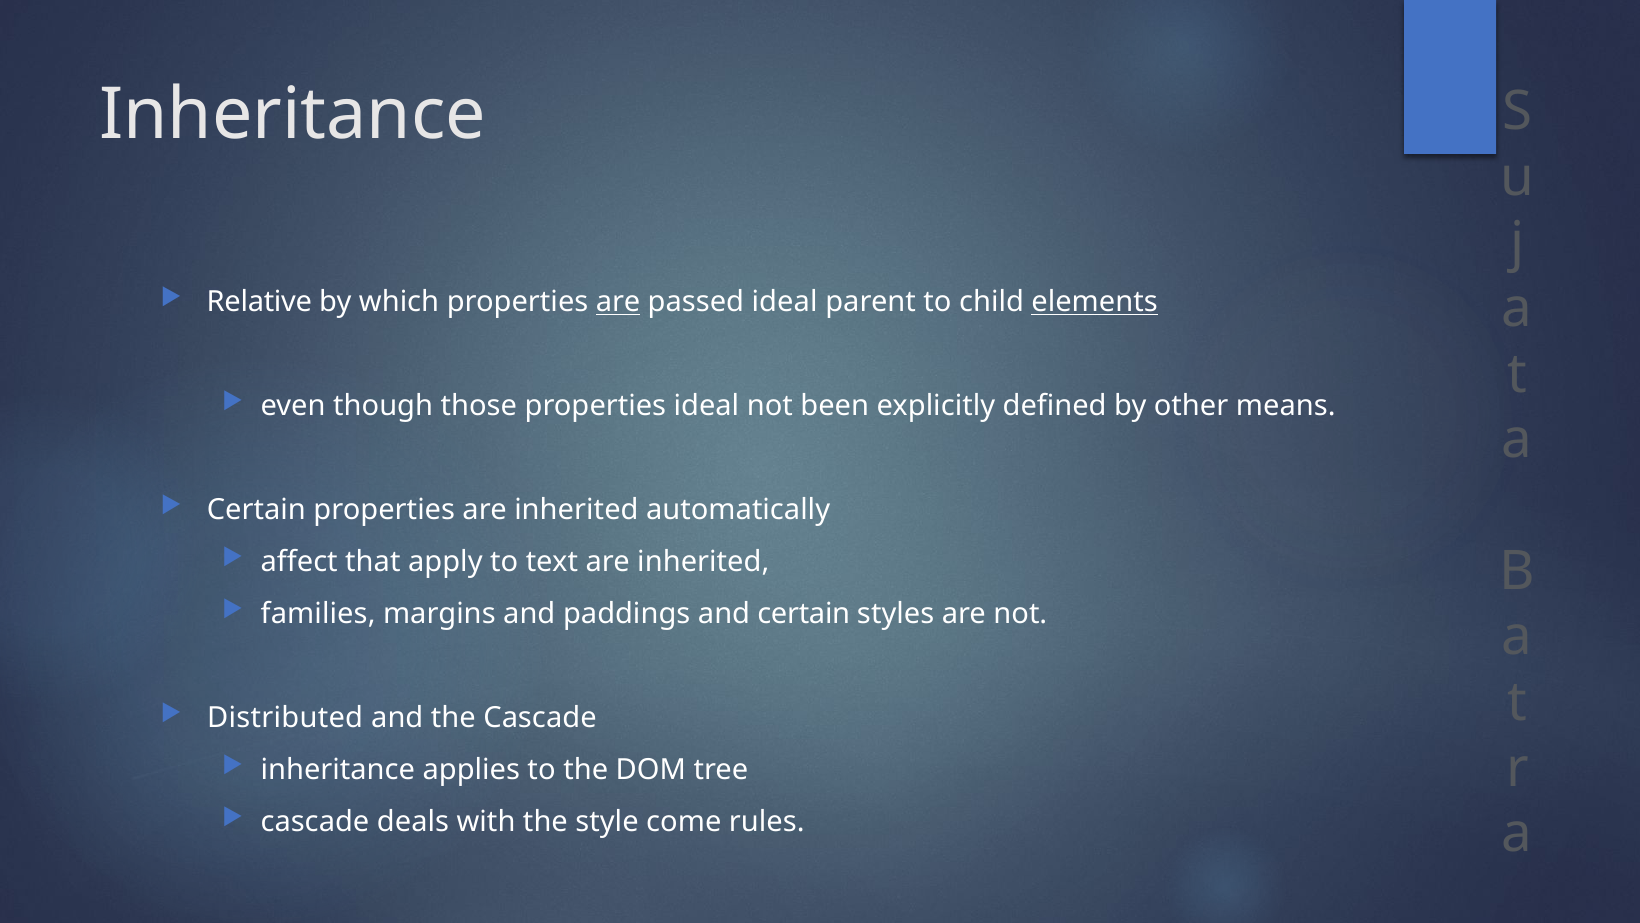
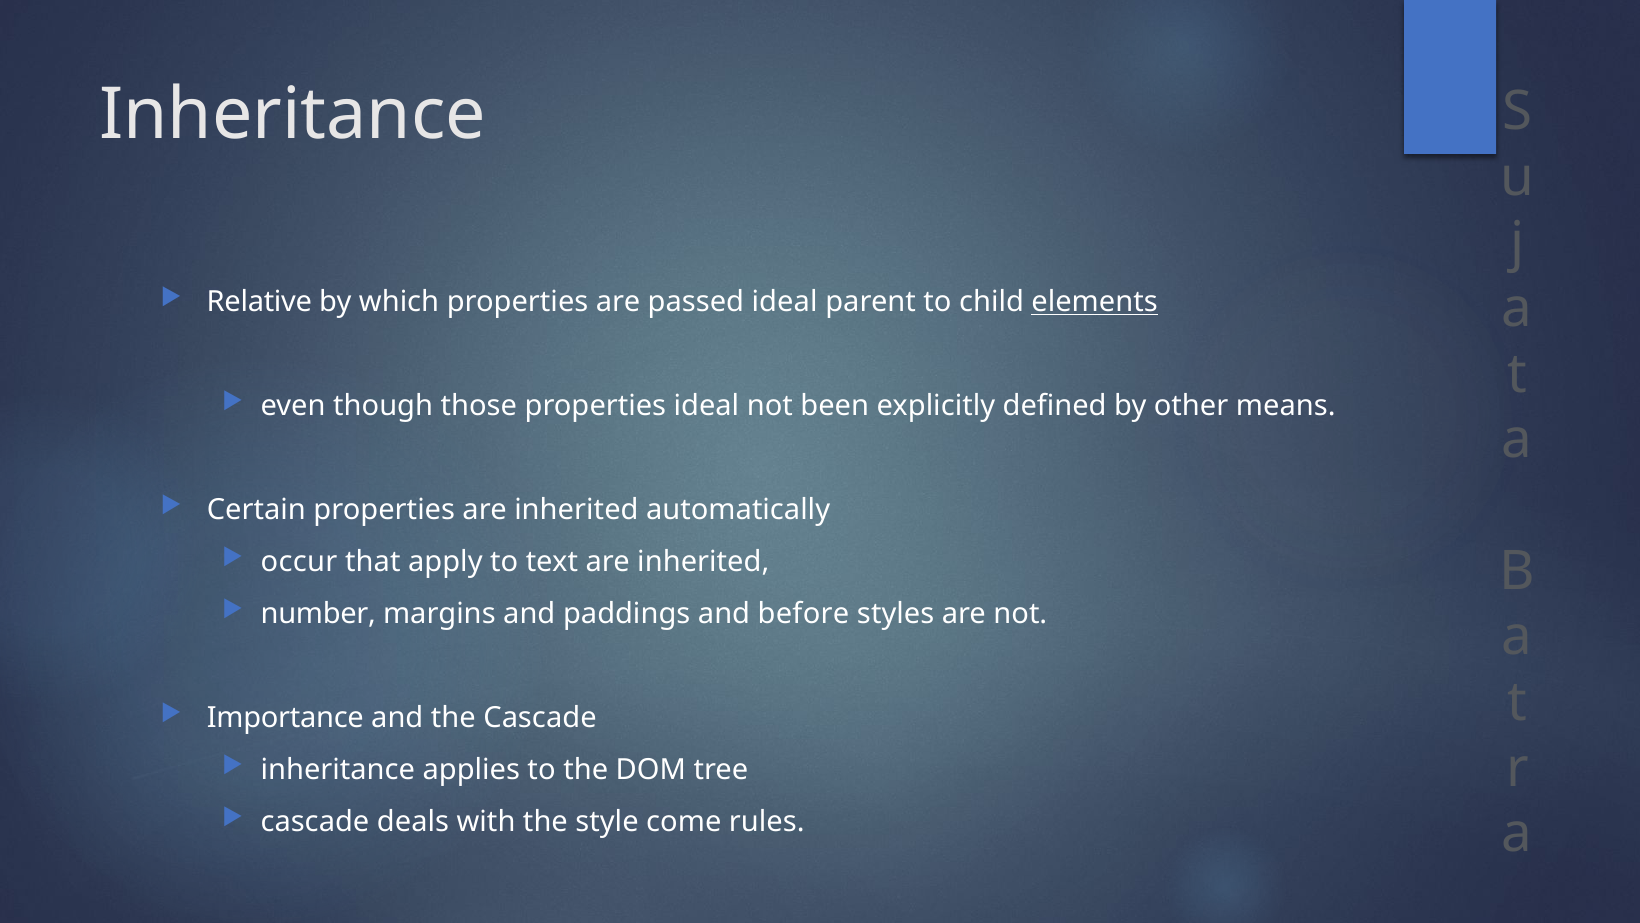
are at (618, 302) underline: present -> none
affect: affect -> occur
families: families -> number
and certain: certain -> before
Distributed: Distributed -> Importance
